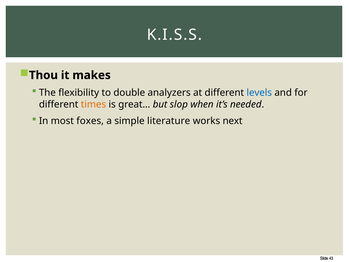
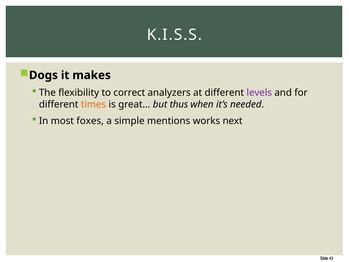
Thou: Thou -> Dogs
double: double -> correct
levels colour: blue -> purple
slop: slop -> thus
literature: literature -> mentions
